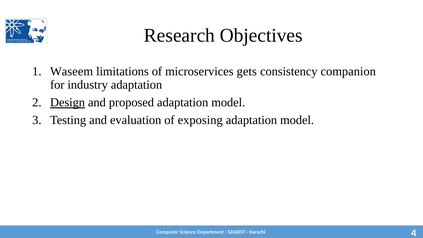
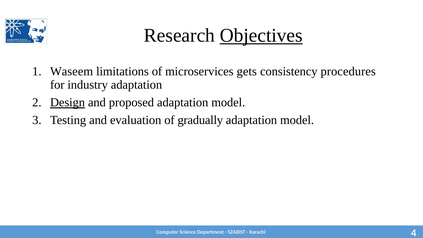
Objectives underline: none -> present
companion: companion -> procedures
exposing: exposing -> gradually
